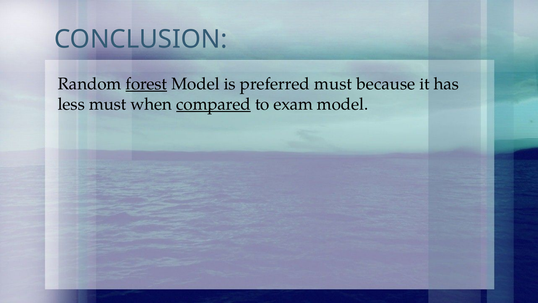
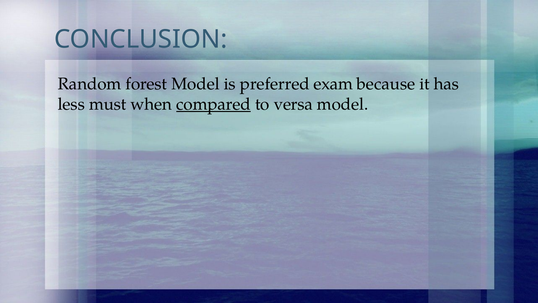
forest underline: present -> none
preferred must: must -> exam
exam: exam -> versa
